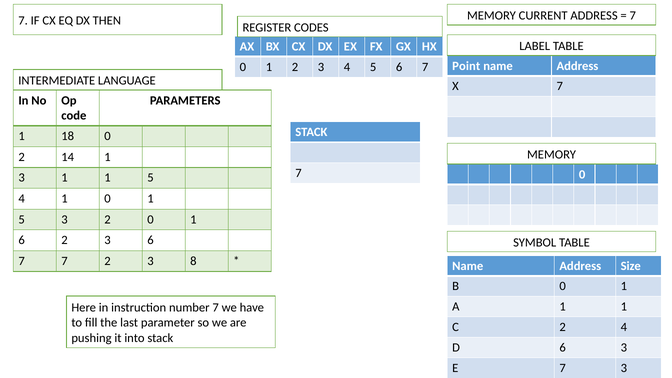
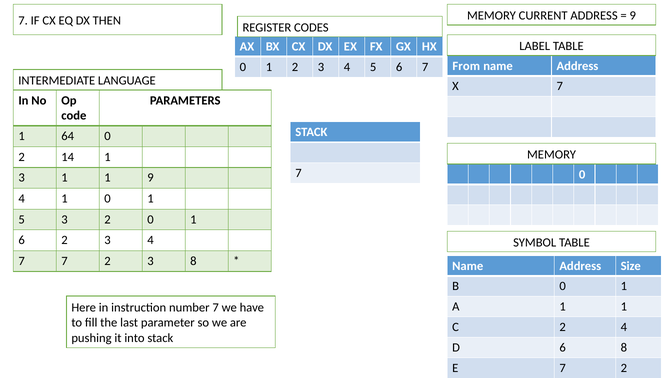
7 at (633, 16): 7 -> 9
Point: Point -> From
18: 18 -> 64
1 1 5: 5 -> 9
6 2 3 6: 6 -> 4
6 3: 3 -> 8
E 7 3: 3 -> 2
